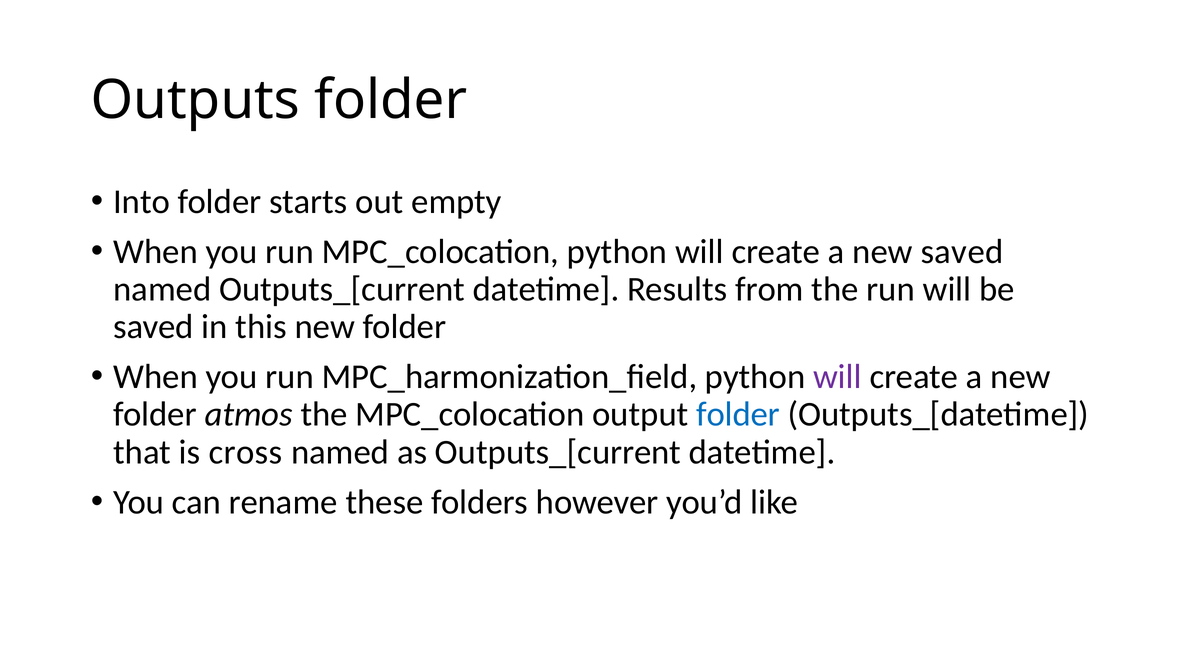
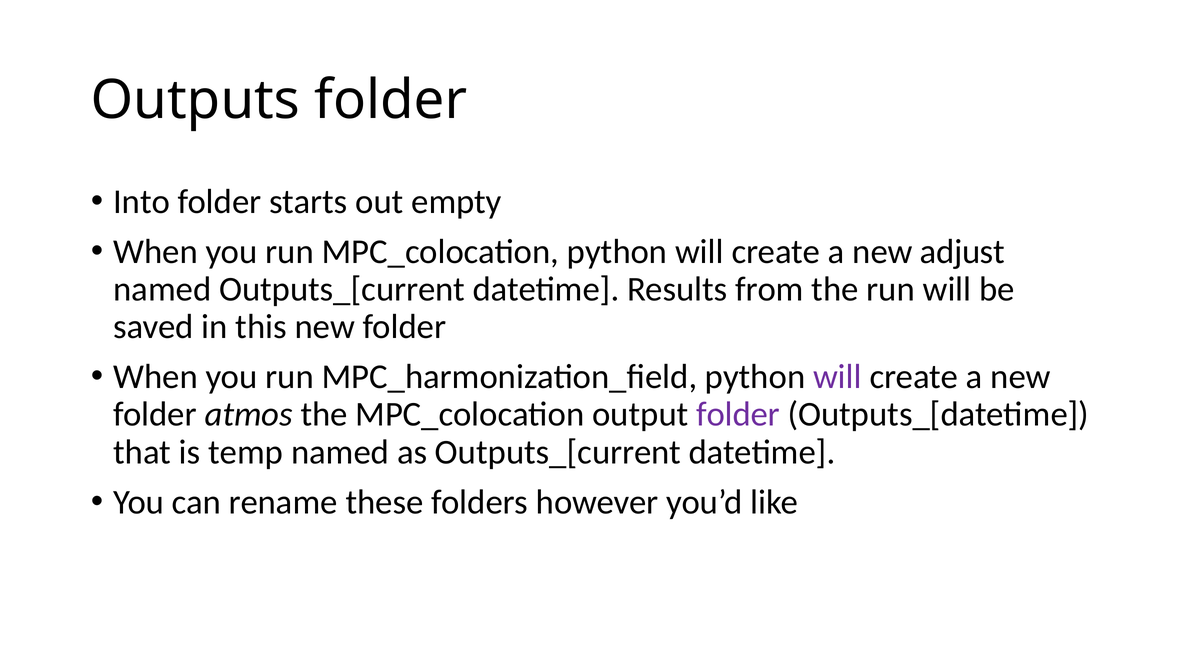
new saved: saved -> adjust
folder at (738, 414) colour: blue -> purple
cross: cross -> temp
